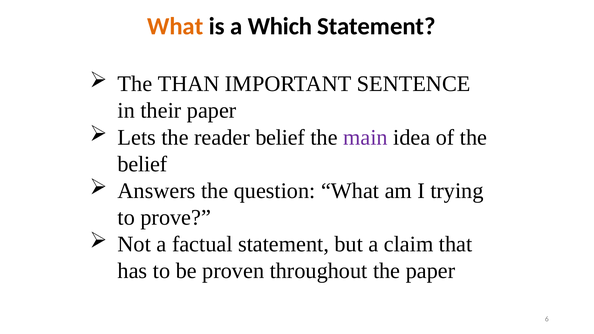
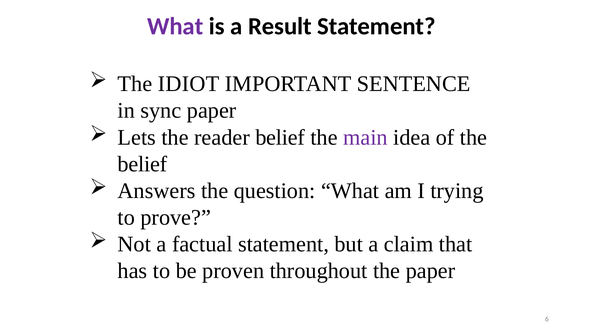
What at (175, 26) colour: orange -> purple
Which: Which -> Result
THAN: THAN -> IDIOT
their: their -> sync
